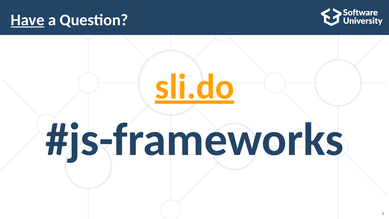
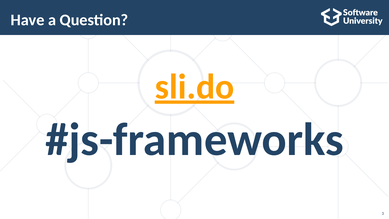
Have underline: present -> none
